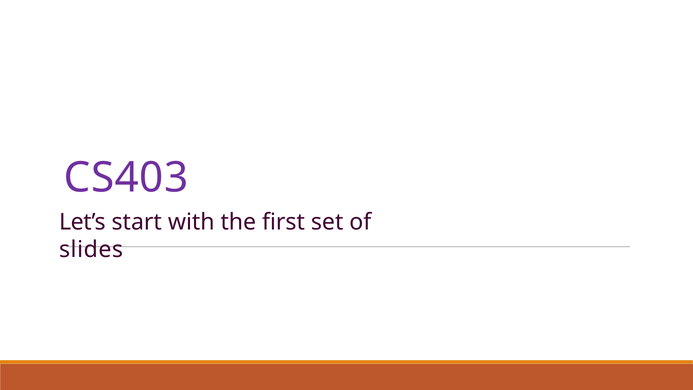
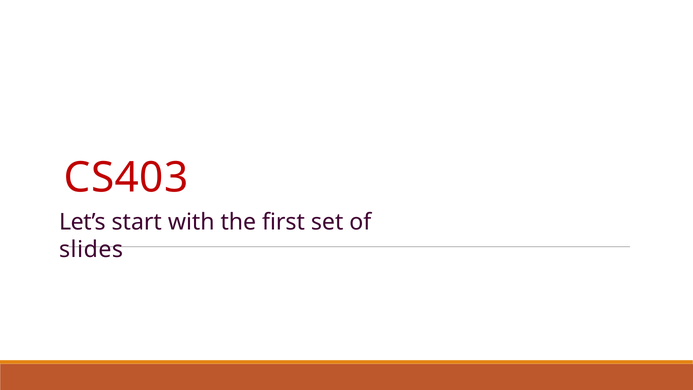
CS403 colour: purple -> red
